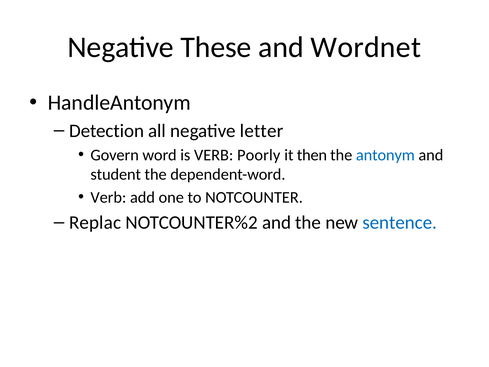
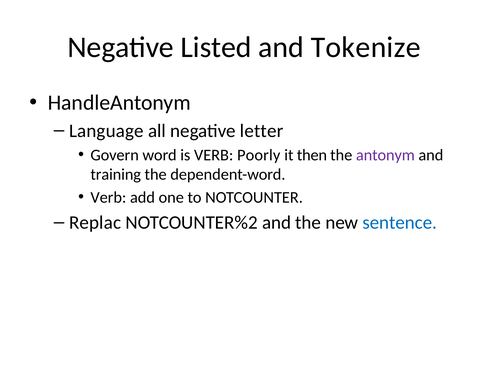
These: These -> Listed
Wordnet: Wordnet -> Tokenize
Detection: Detection -> Language
antonym colour: blue -> purple
student: student -> training
